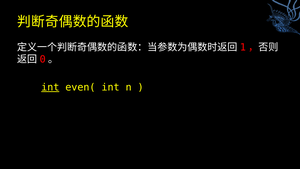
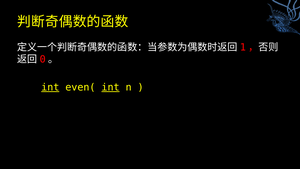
int at (111, 87) underline: none -> present
